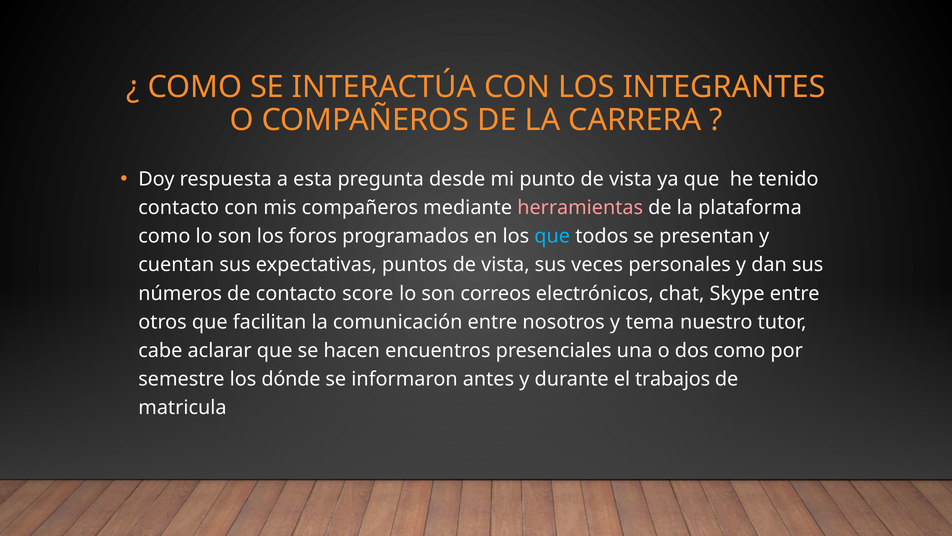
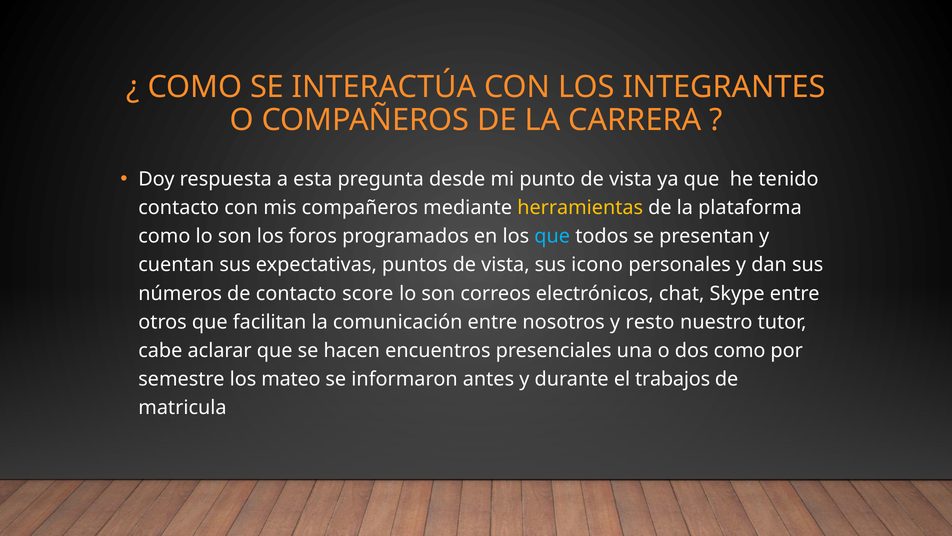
herramientas colour: pink -> yellow
veces: veces -> icono
tema: tema -> resto
dónde: dónde -> mateo
